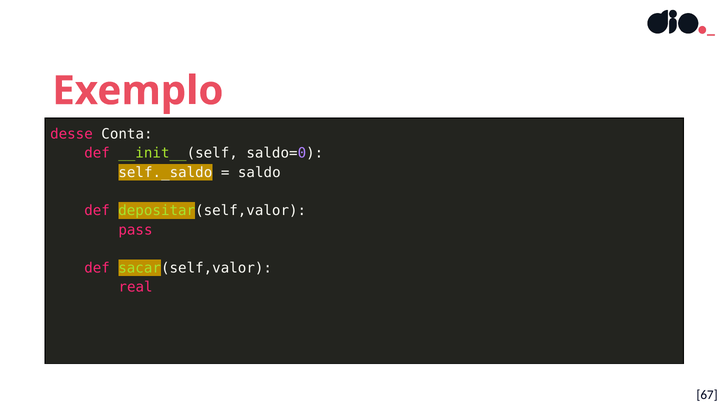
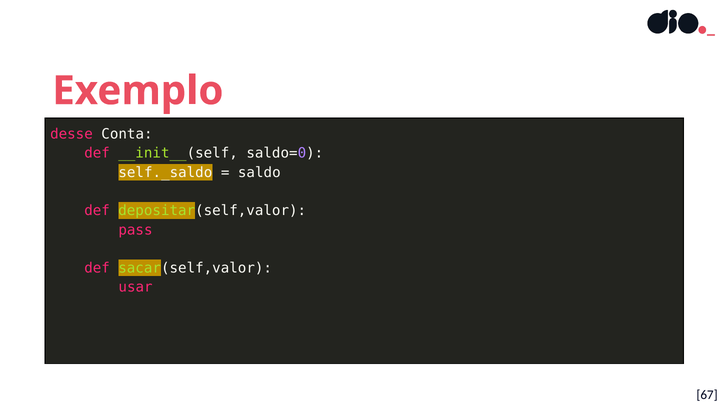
real: real -> usar
